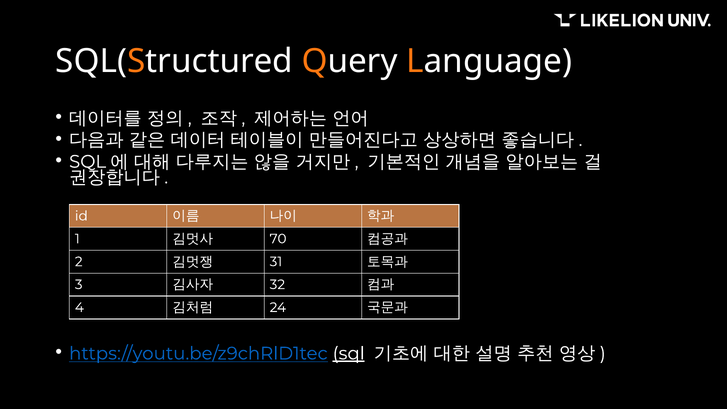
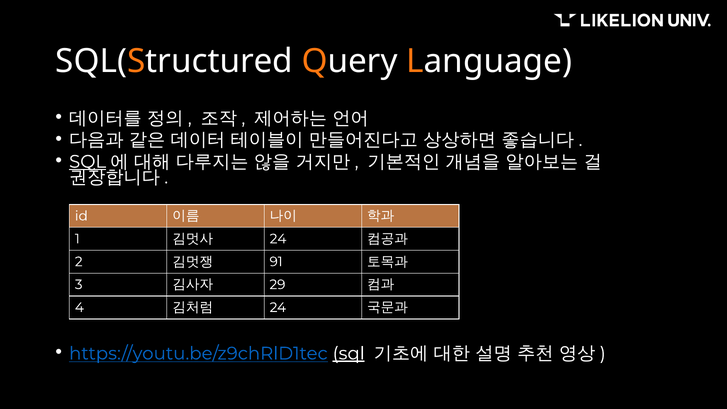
SQL at (88, 162) underline: none -> present
70 at (278, 239): 70 -> 24
31: 31 -> 91
32: 32 -> 29
